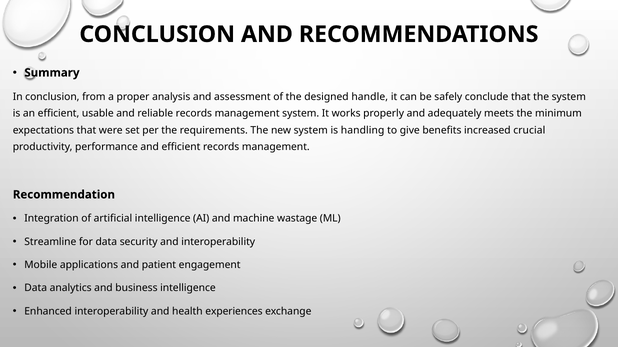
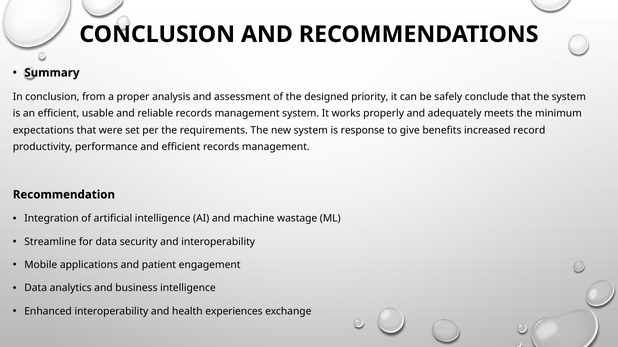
handle: handle -> priority
handling: handling -> response
crucial: crucial -> record
